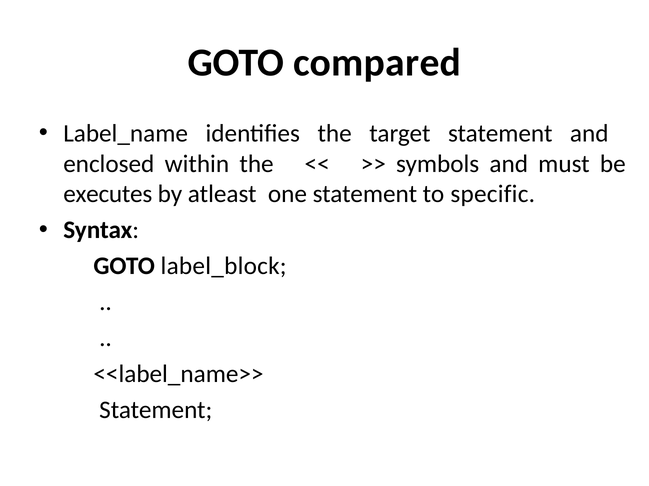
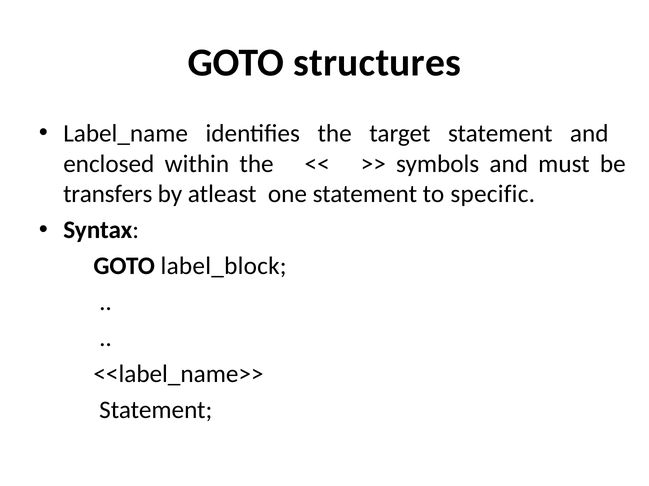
compared: compared -> structures
executes: executes -> transfers
